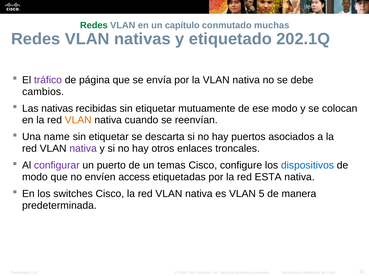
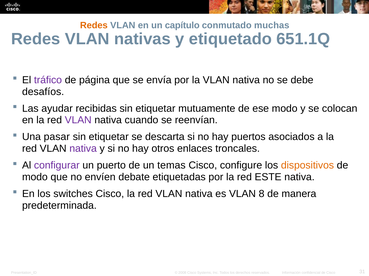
Redes at (94, 25) colour: green -> orange
202.1Q: 202.1Q -> 651.1Q
cambios: cambios -> desafíos
Las nativas: nativas -> ayudar
VLAN at (78, 120) colour: orange -> purple
name: name -> pasar
dispositivos colour: blue -> orange
access: access -> debate
ESTA: ESTA -> ESTE
5: 5 -> 8
